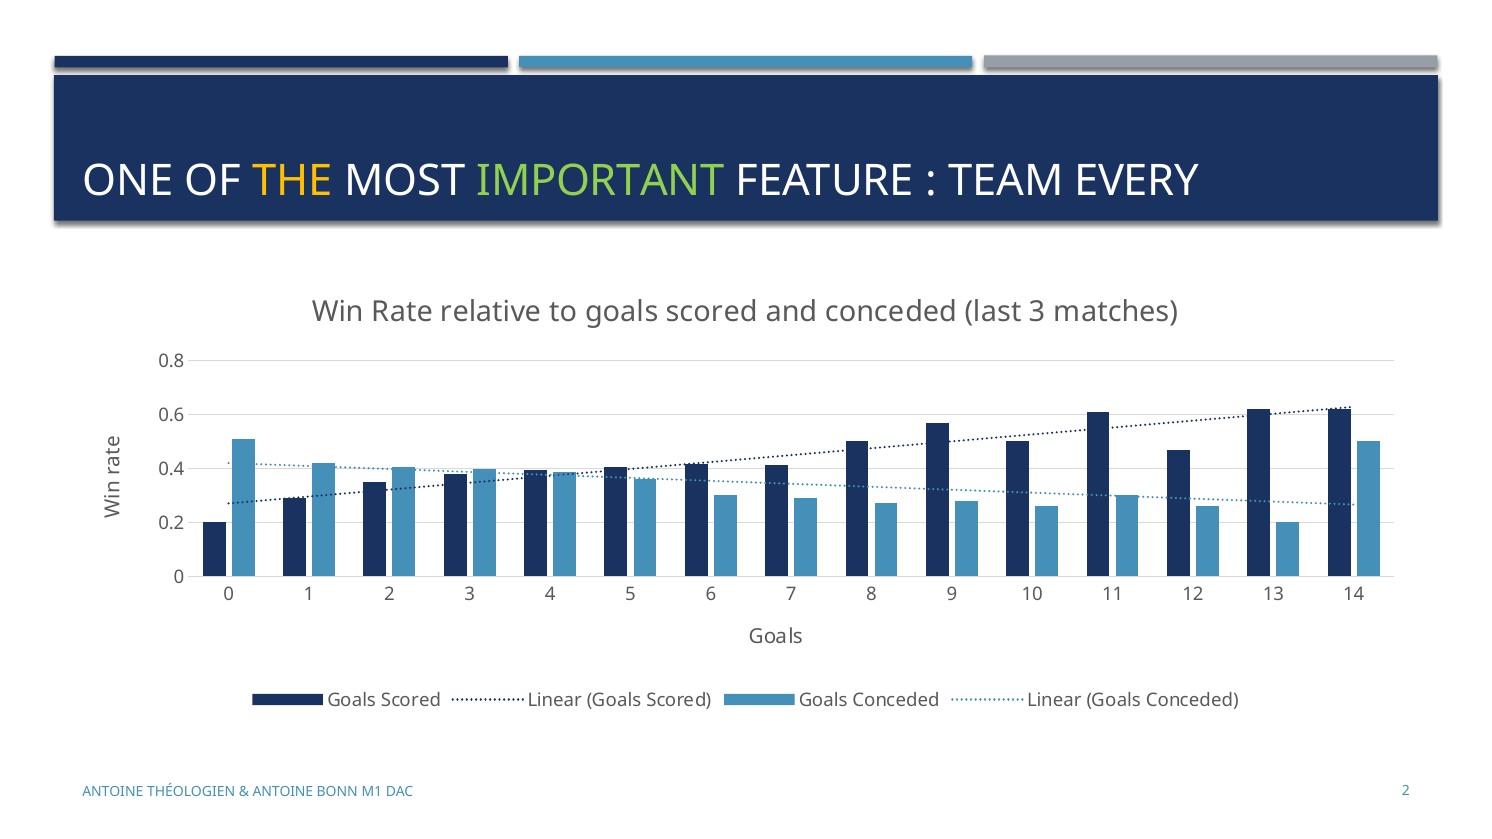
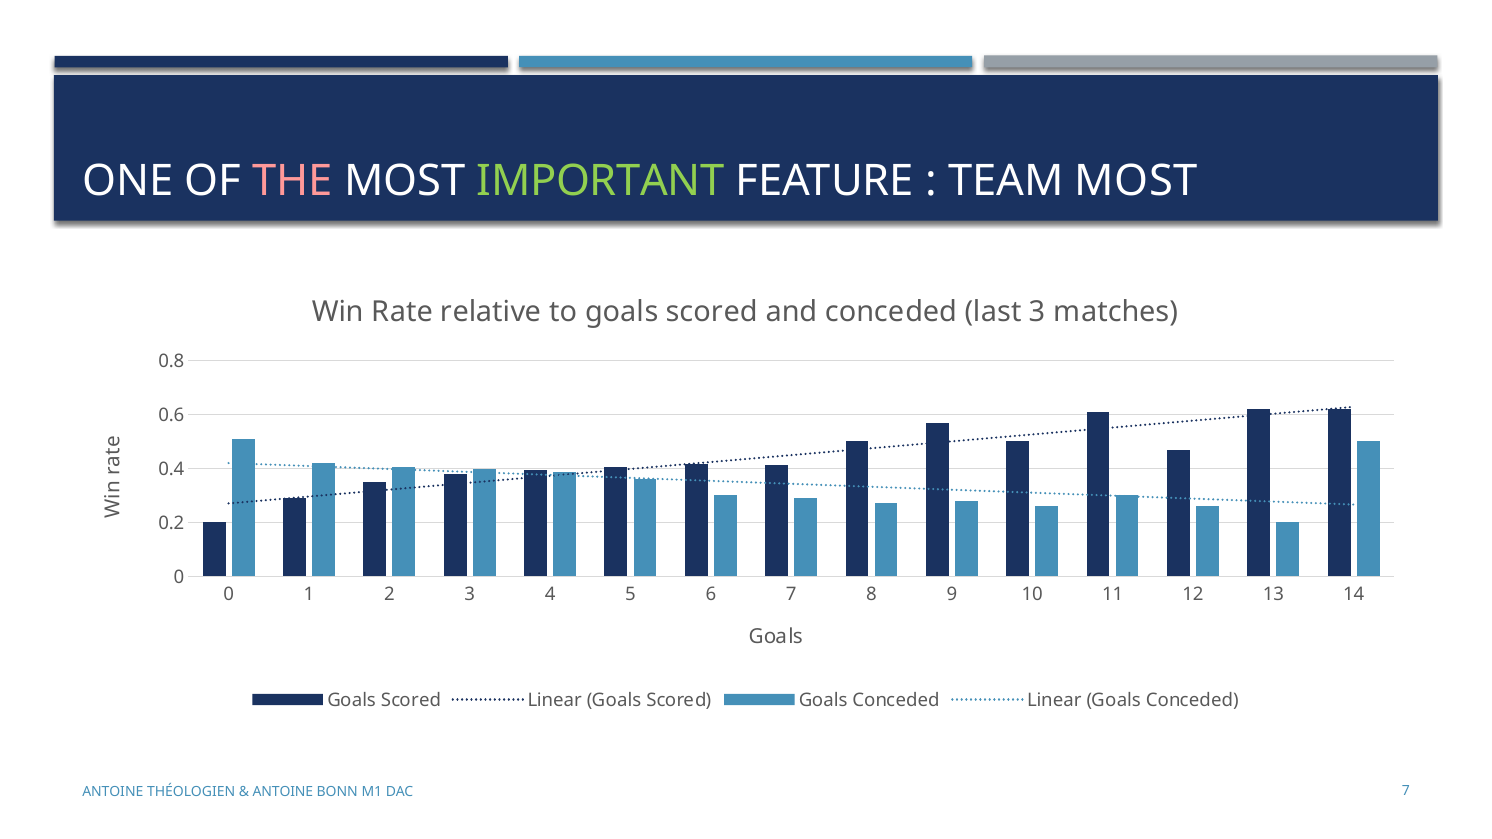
THE colour: yellow -> pink
TEAM EVERY: EVERY -> MOST
DAC 2: 2 -> 7
